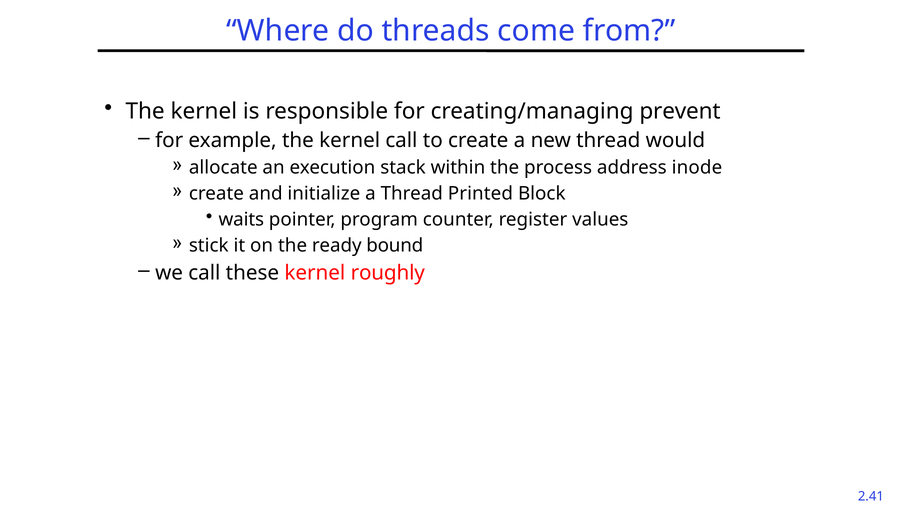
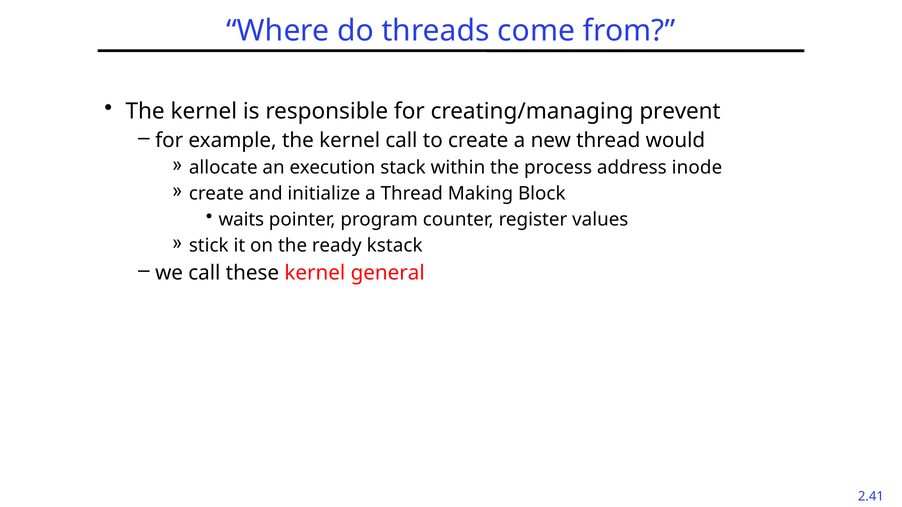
Printed: Printed -> Making
bound: bound -> kstack
roughly: roughly -> general
